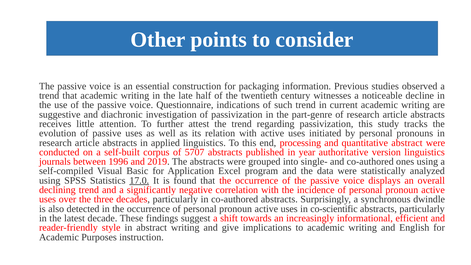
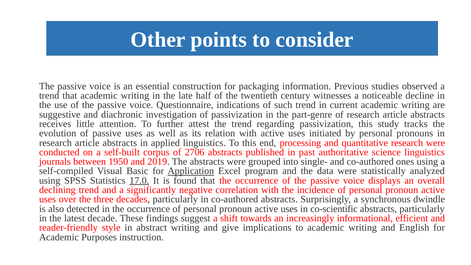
quantitative abstract: abstract -> research
5707: 5707 -> 2706
year: year -> past
version: version -> science
1996: 1996 -> 1950
Application underline: none -> present
